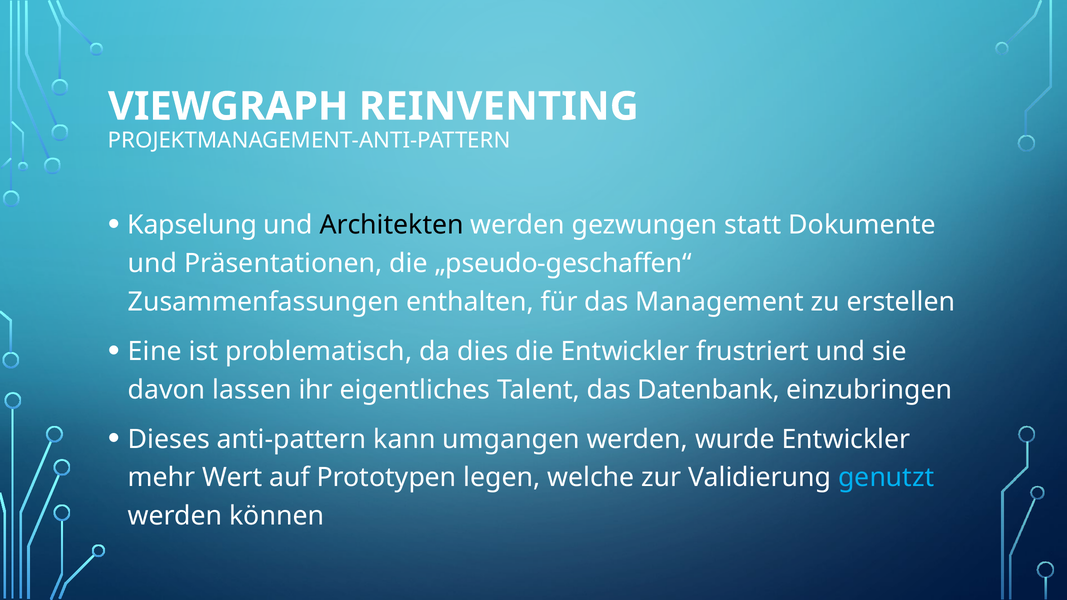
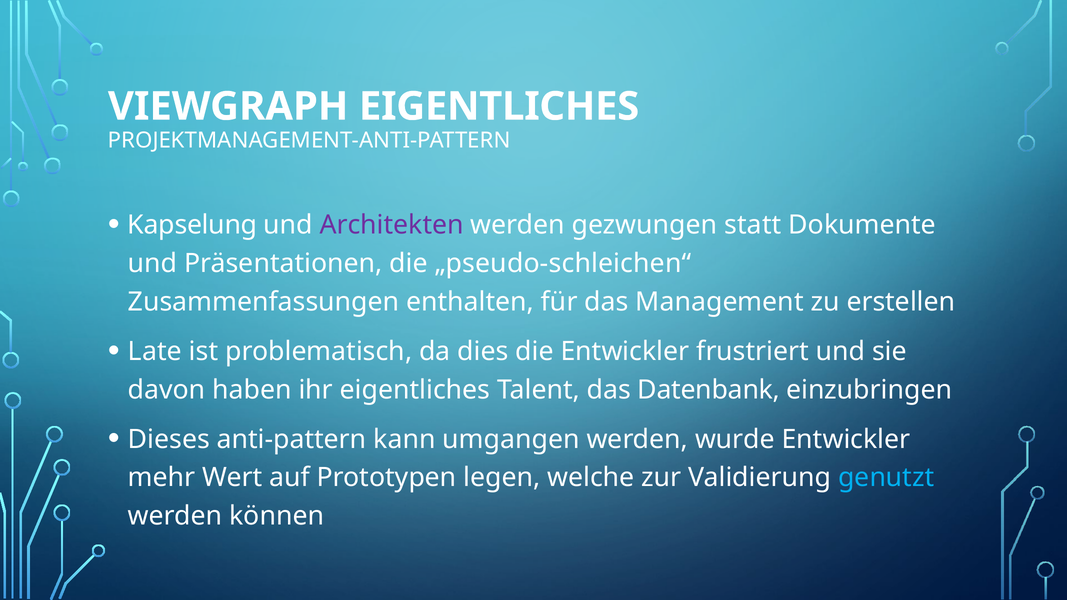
VIEWGRAPH REINVENTING: REINVENTING -> EIGENTLICHES
Architekten colour: black -> purple
„pseudo-geschaffen“: „pseudo-geschaffen“ -> „pseudo-schleichen“
Eine: Eine -> Late
lassen: lassen -> haben
